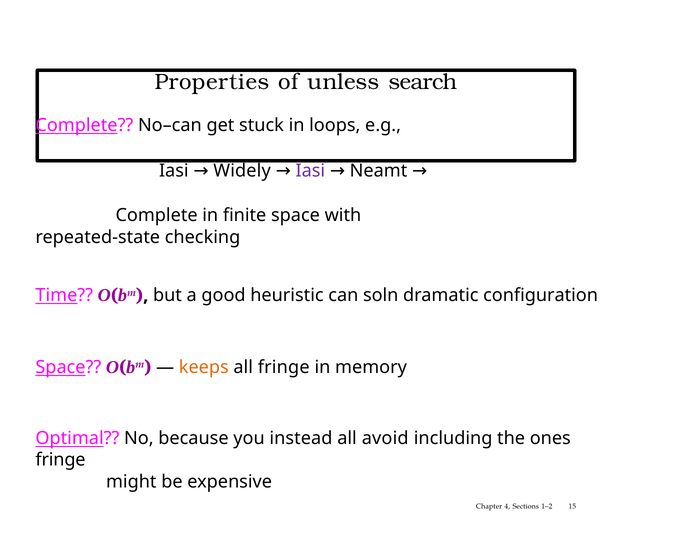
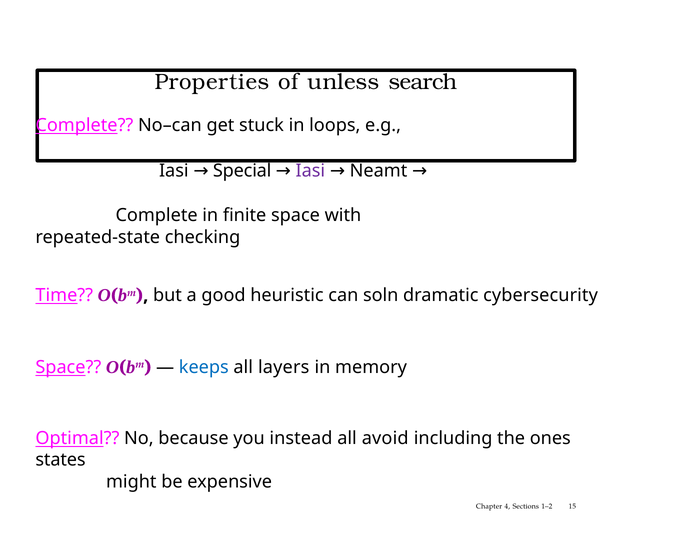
Widely: Widely -> Special
configuration: configuration -> cybersecurity
keeps colour: orange -> blue
all fringe: fringe -> layers
fringe at (61, 460): fringe -> states
